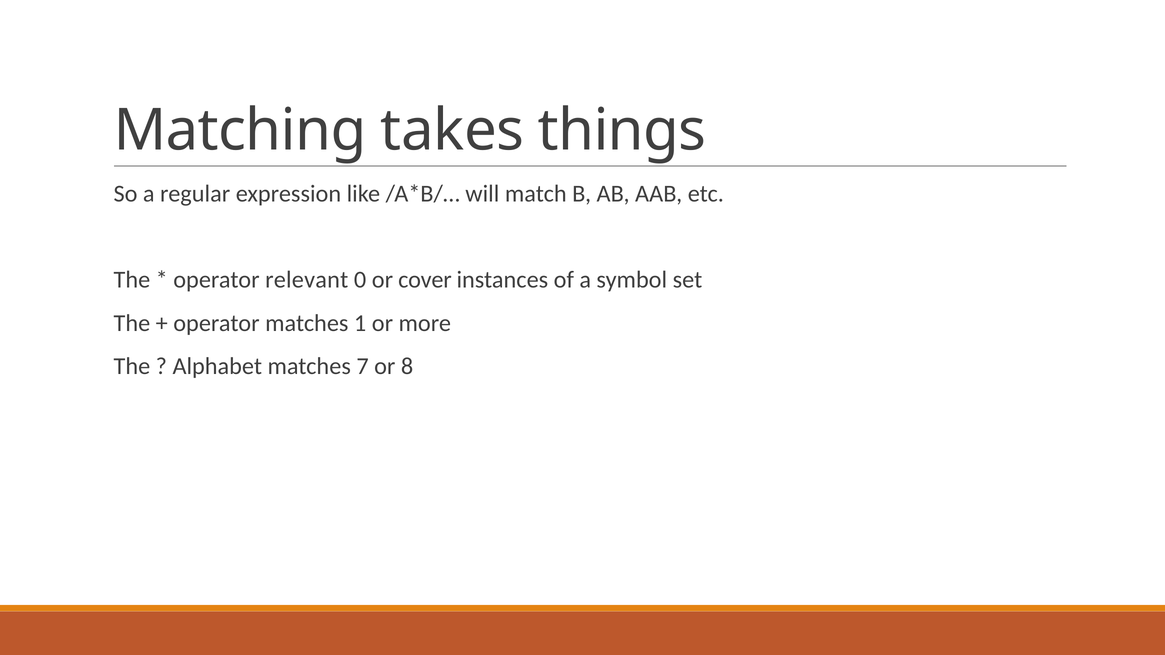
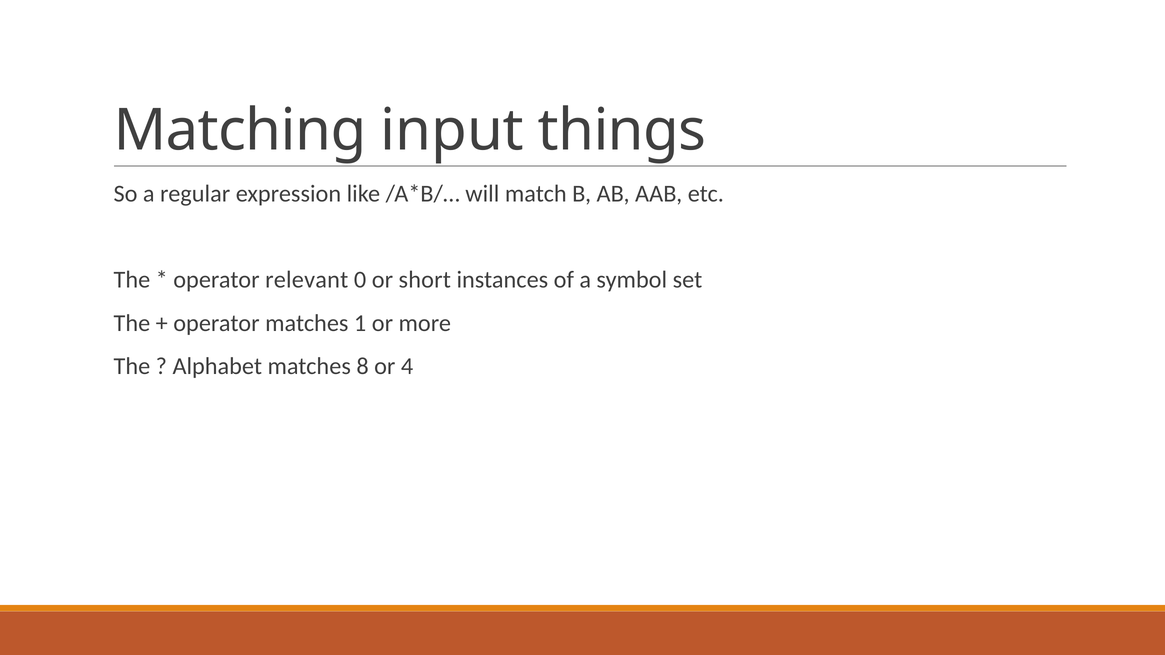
takes: takes -> input
cover: cover -> short
7: 7 -> 8
8: 8 -> 4
